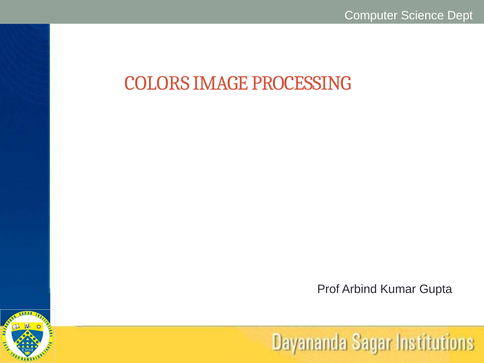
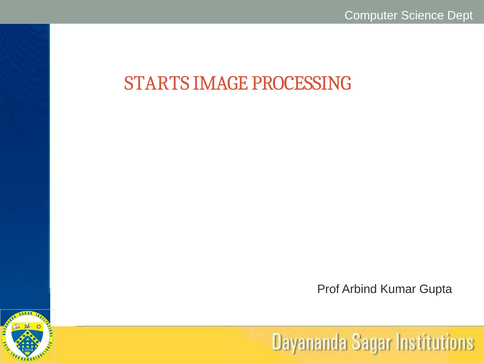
COLORS: COLORS -> STARTS
